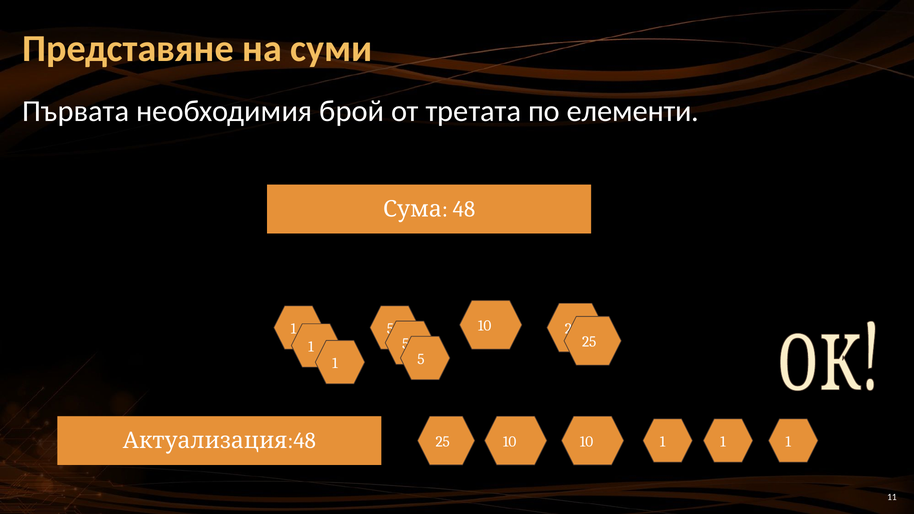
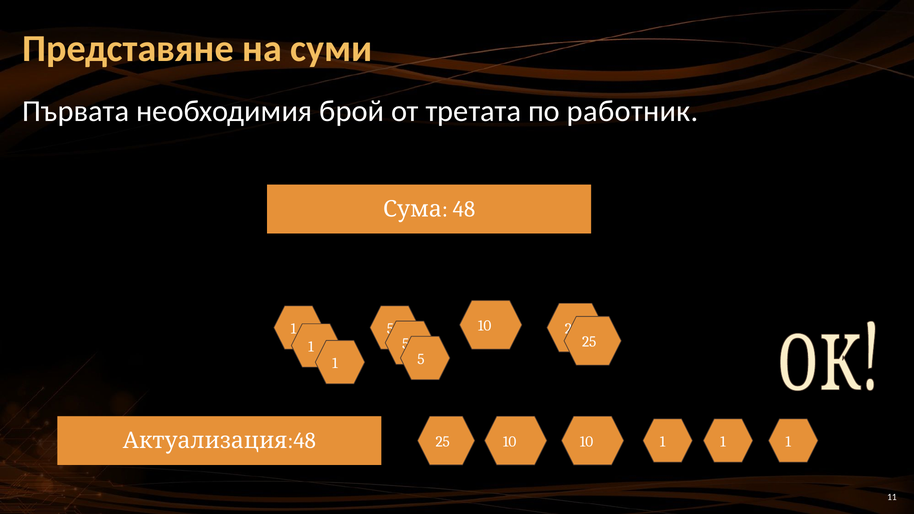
елементи: елементи -> работник
